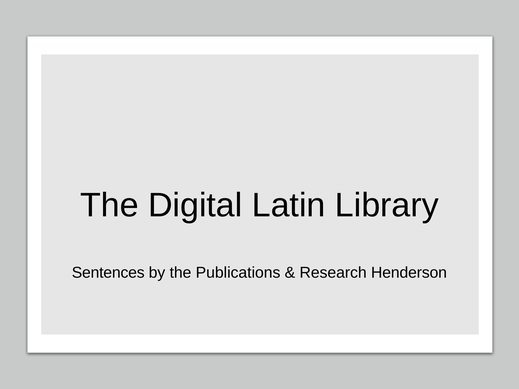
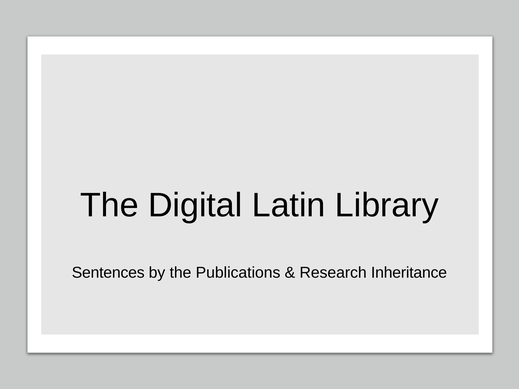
Henderson: Henderson -> Inheritance
